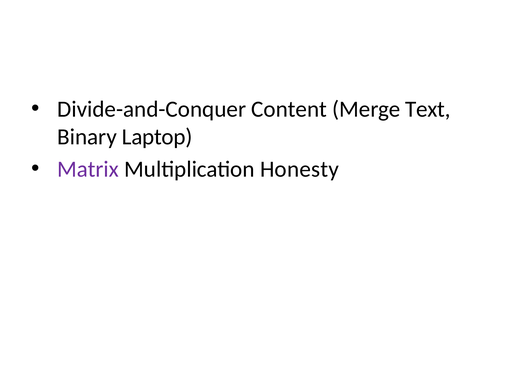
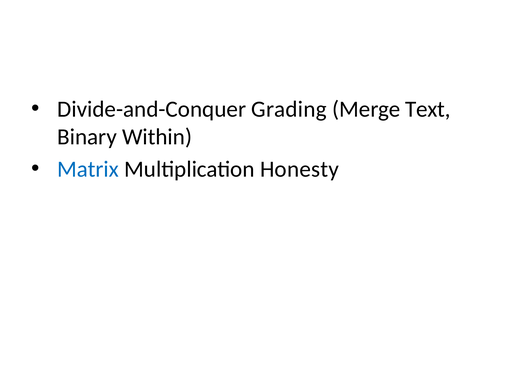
Content: Content -> Grading
Laptop: Laptop -> Within
Matrix colour: purple -> blue
